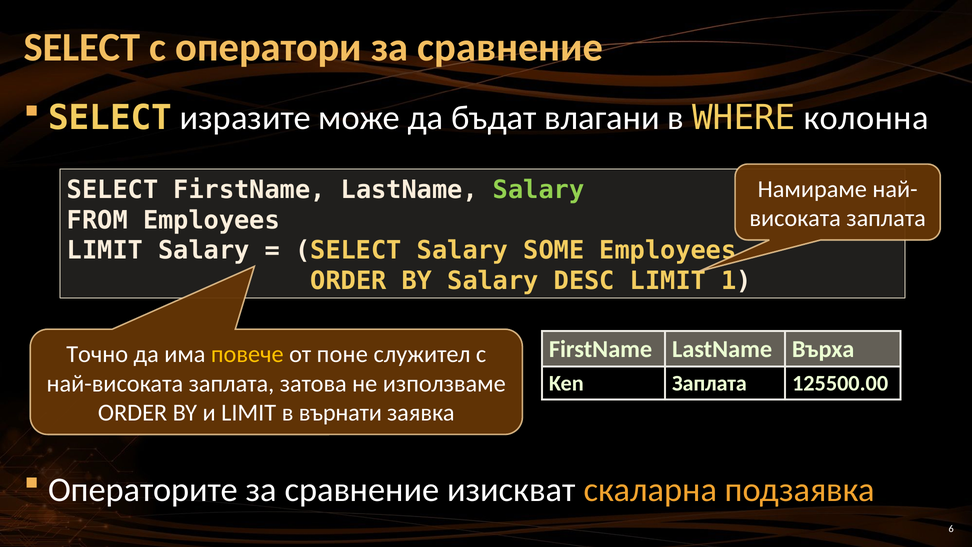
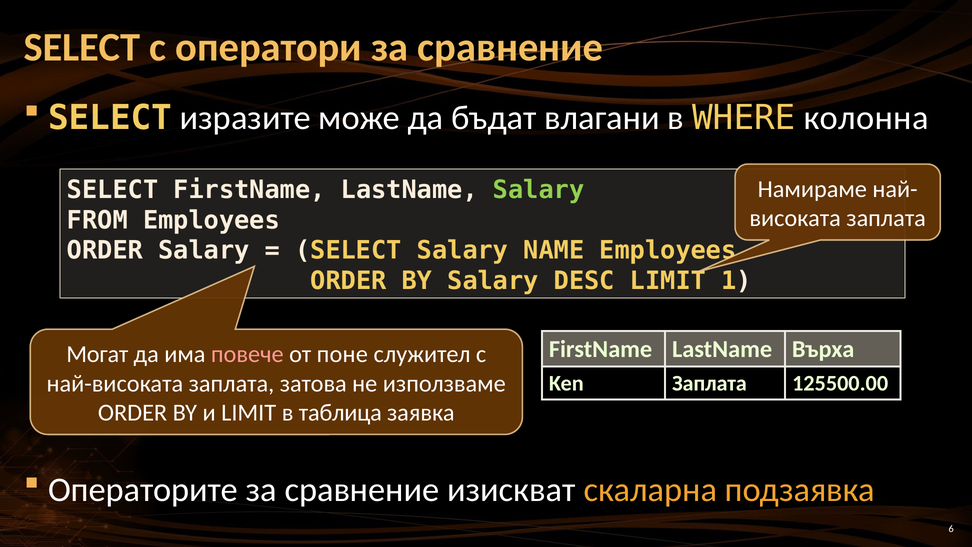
LIMIT at (105, 251): LIMIT -> ORDER
SOME: SOME -> NAME
Точно: Точно -> Могат
повече colour: yellow -> pink
върнати: върнати -> таблица
